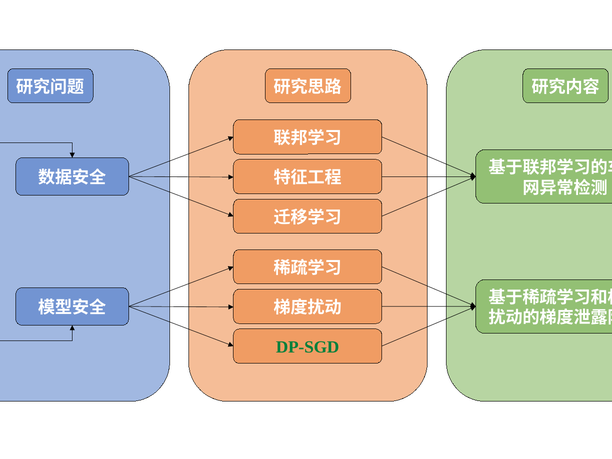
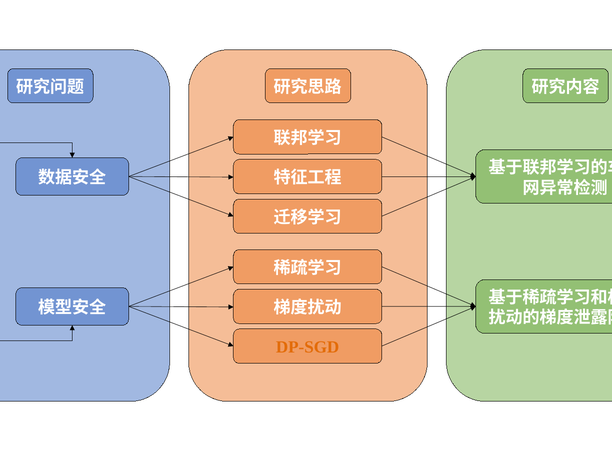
DP-SGD colour: green -> orange
